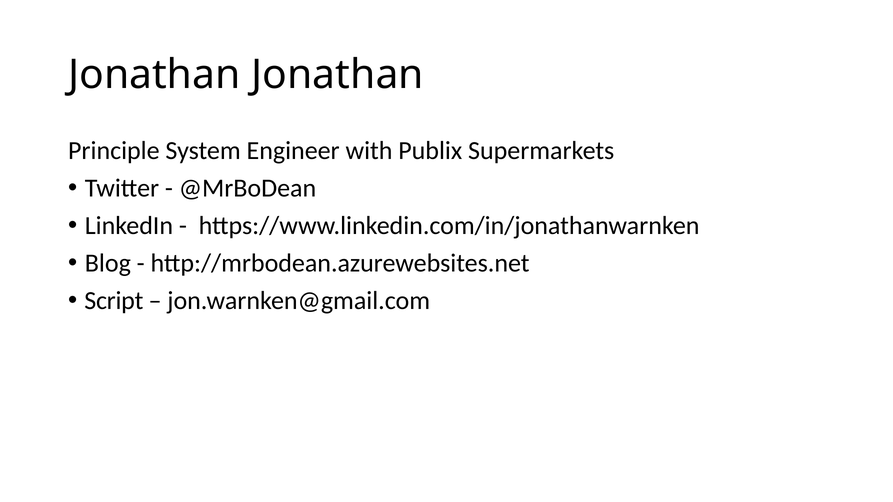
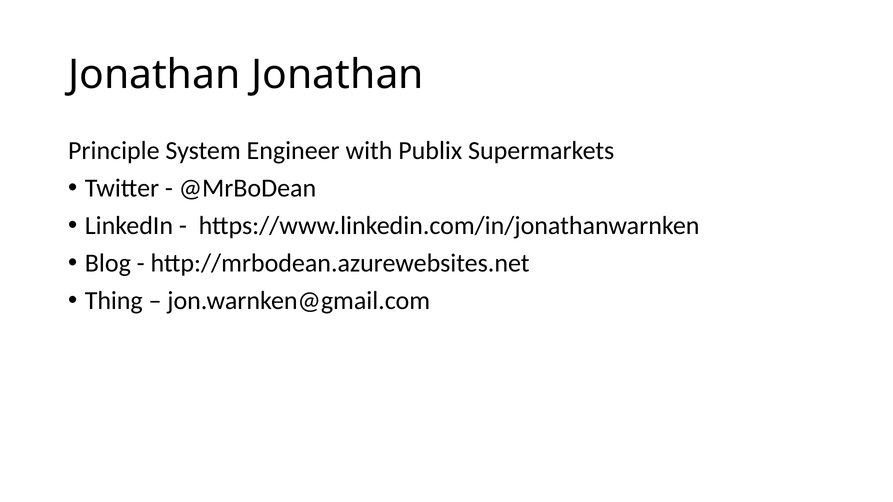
Script: Script -> Thing
